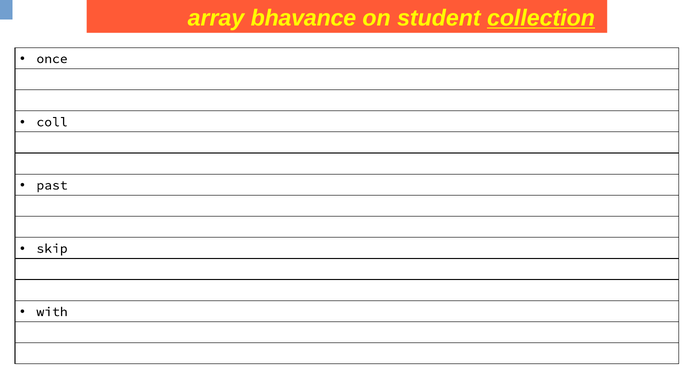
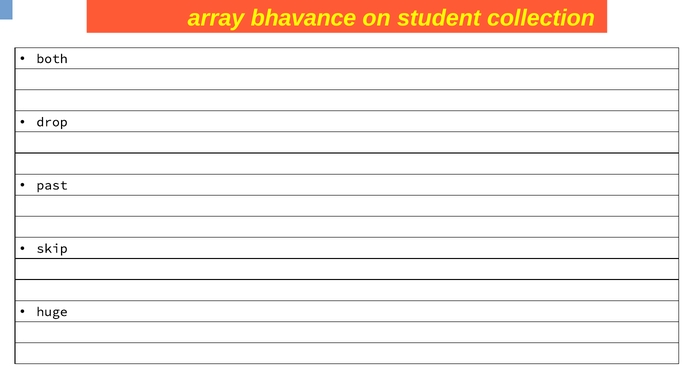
collection underline: present -> none
once: once -> both
coll: coll -> drop
with: with -> huge
